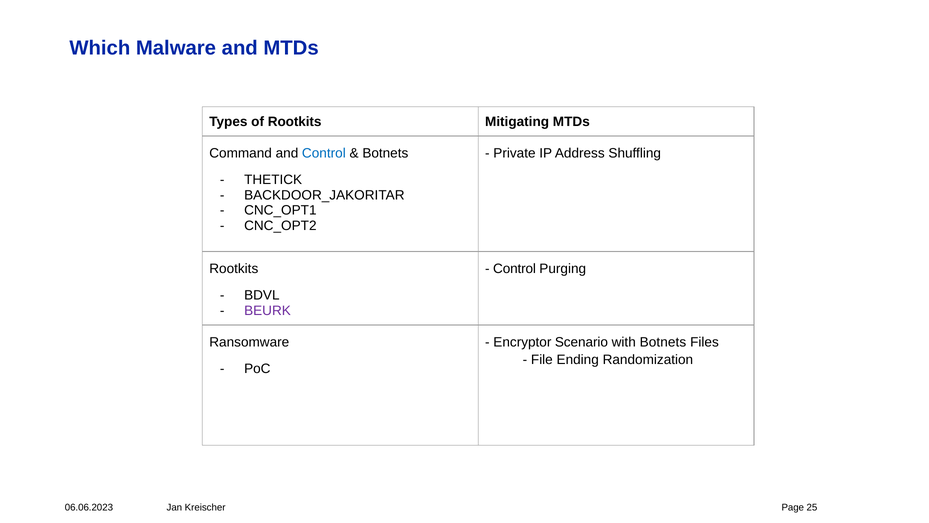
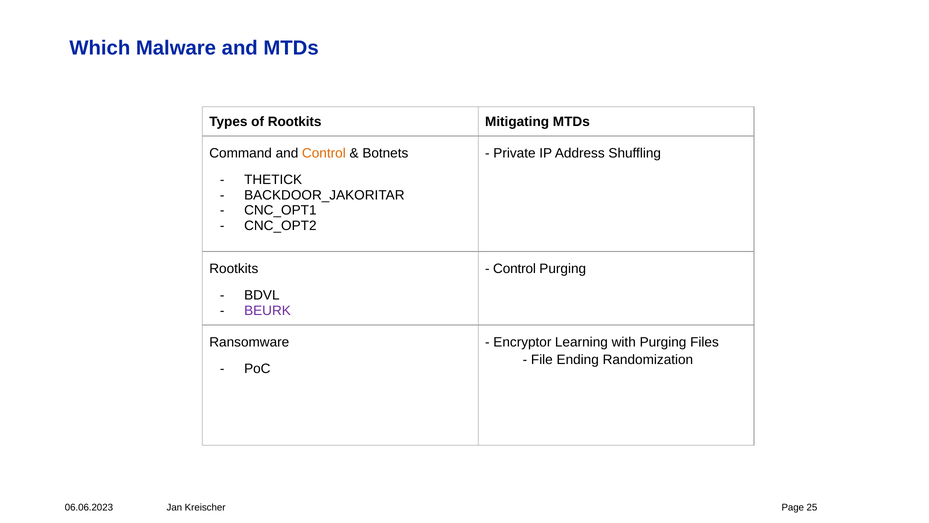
Control at (324, 153) colour: blue -> orange
Scenario: Scenario -> Learning
with Botnets: Botnets -> Purging
